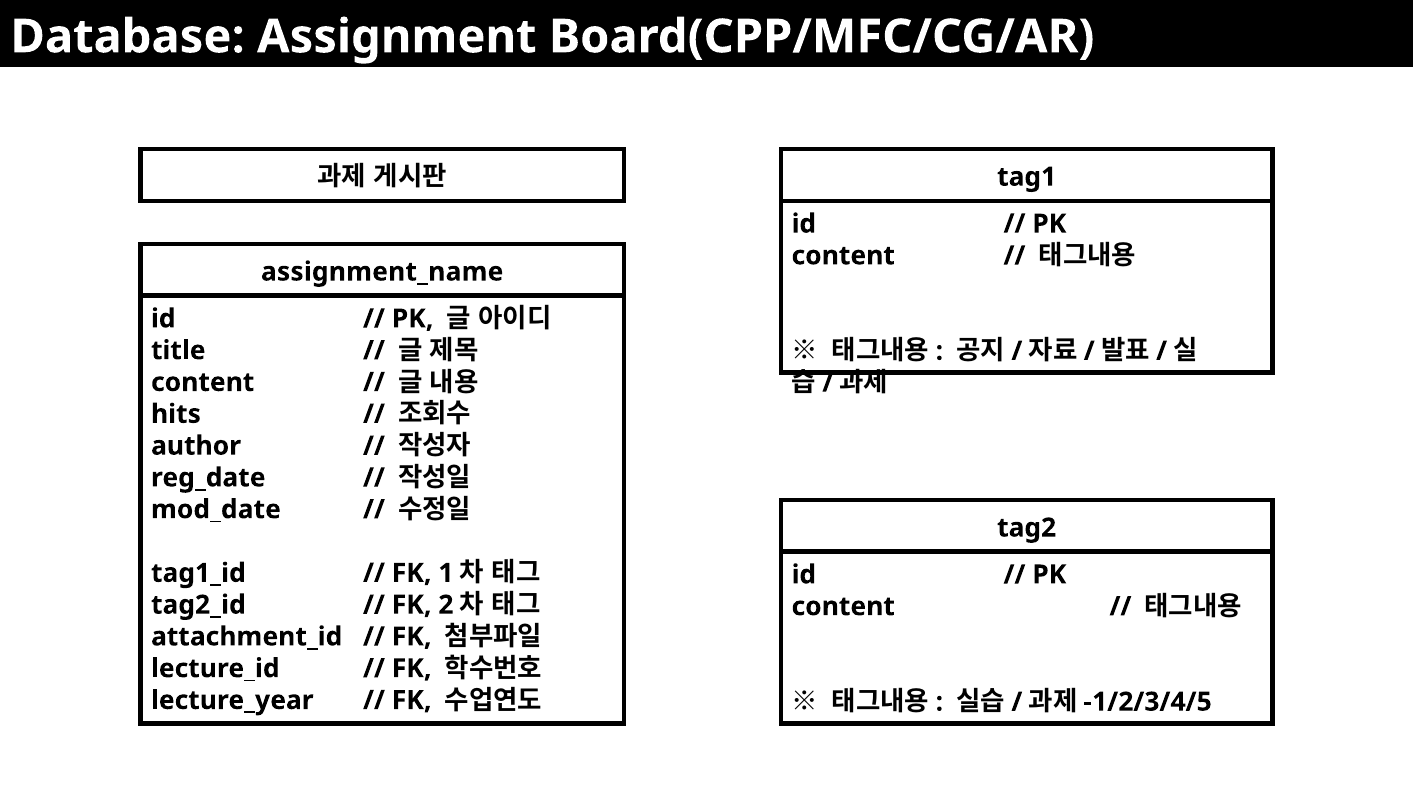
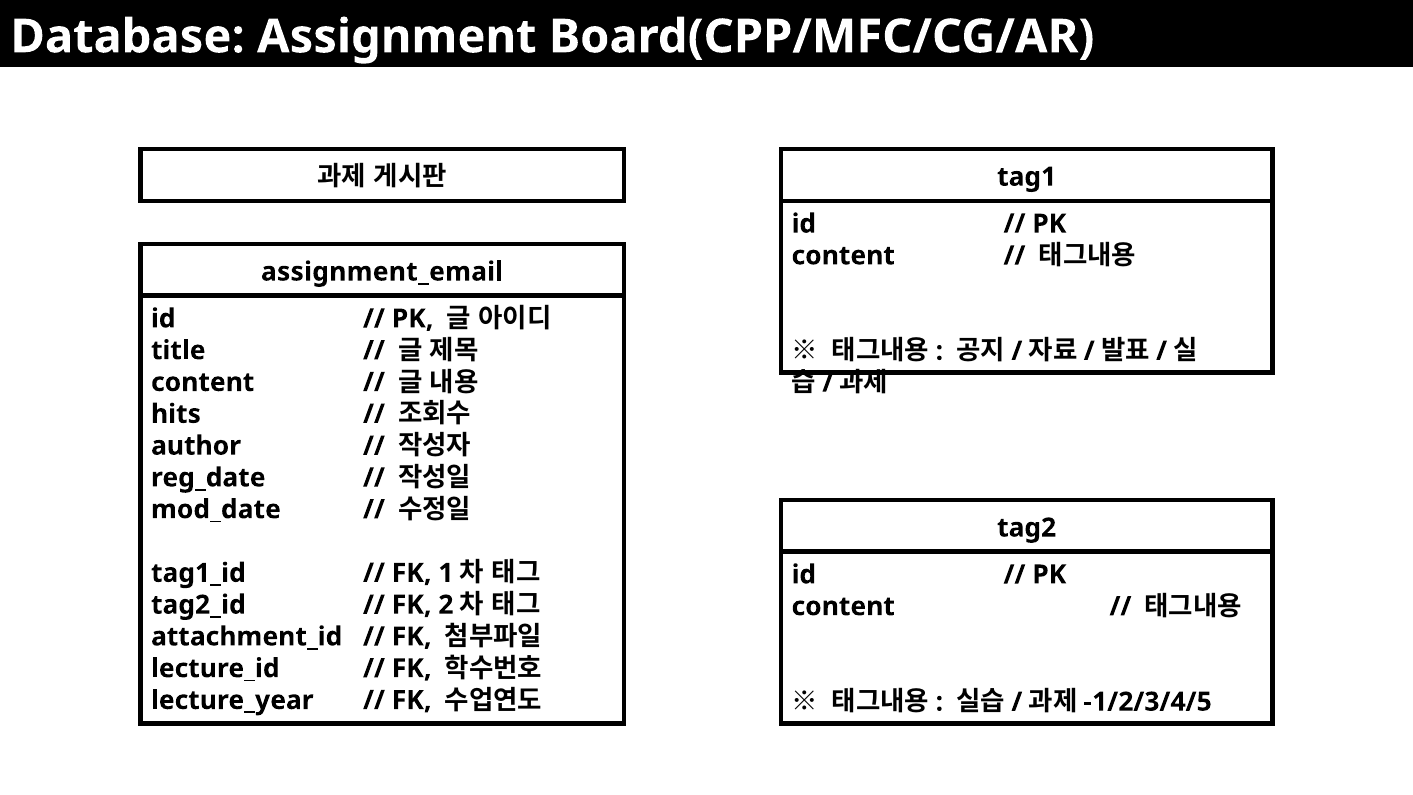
assignment_name: assignment_name -> assignment_email
